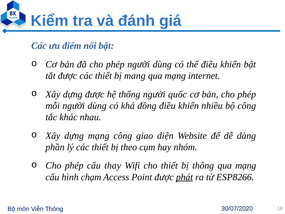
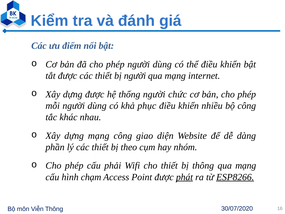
bị mang: mang -> người
quốc: quốc -> chức
đồng: đồng -> phục
thay: thay -> phải
ESP8266 underline: none -> present
